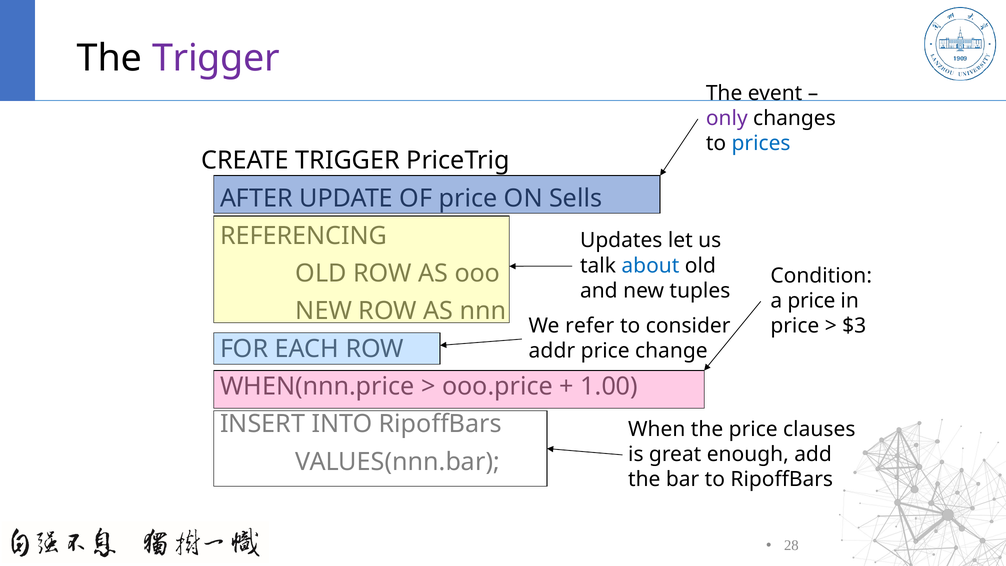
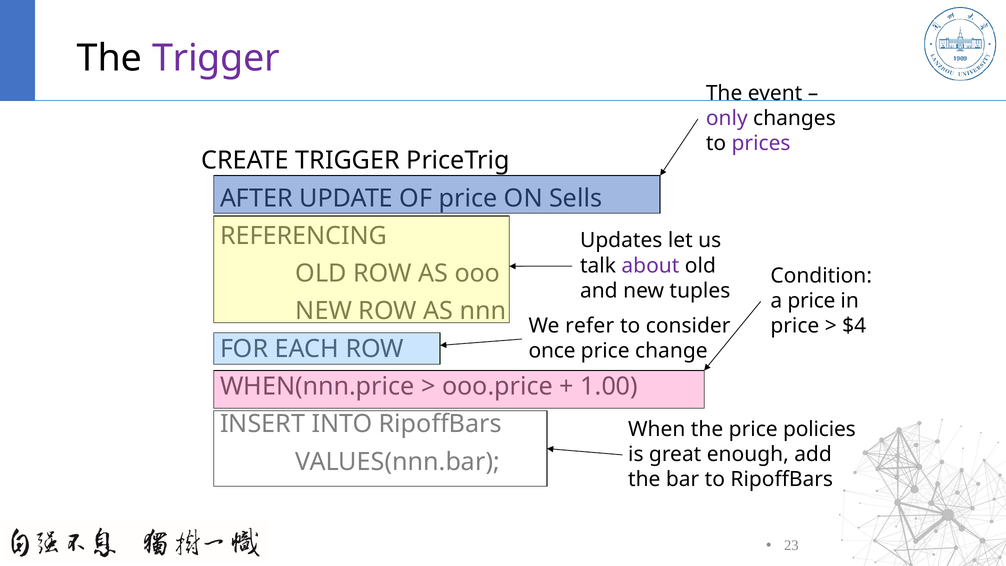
prices colour: blue -> purple
about colour: blue -> purple
$3: $3 -> $4
addr: addr -> once
clauses: clauses -> policies
28: 28 -> 23
